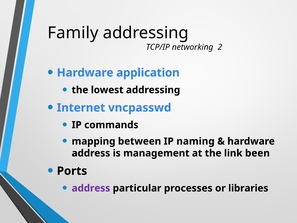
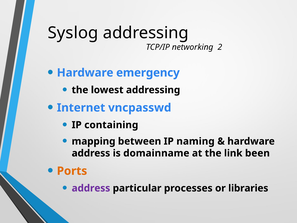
Family: Family -> Syslog
application: application -> emergency
commands: commands -> containing
management: management -> domainname
Ports colour: black -> orange
